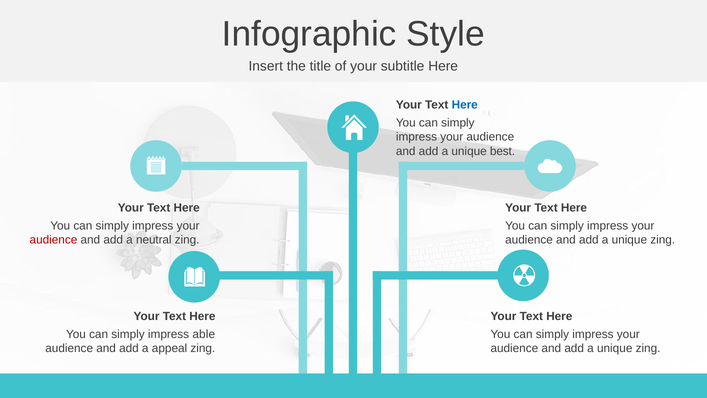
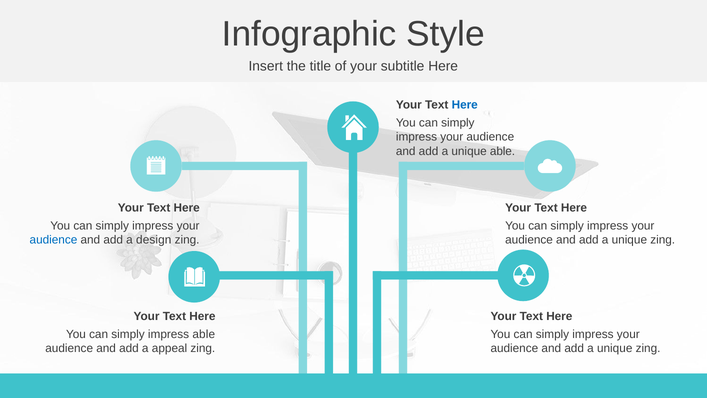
unique best: best -> able
audience at (53, 240) colour: red -> blue
neutral: neutral -> design
